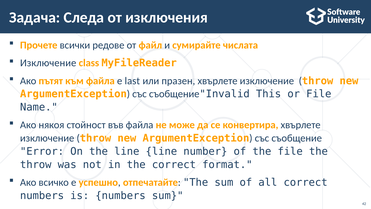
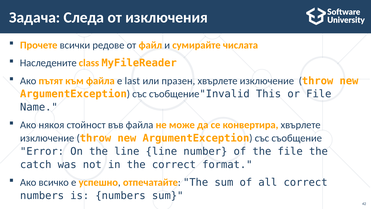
Изключение at (48, 63): Изключение -> Наследените
throw at (36, 164): throw -> catch
